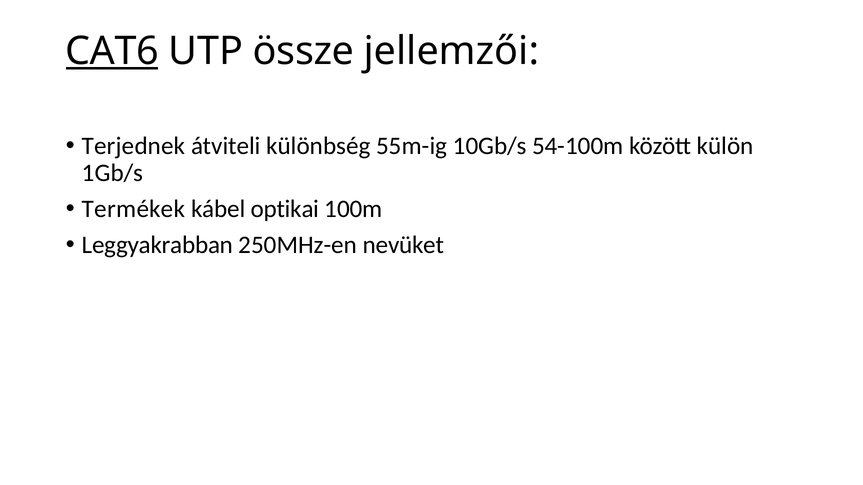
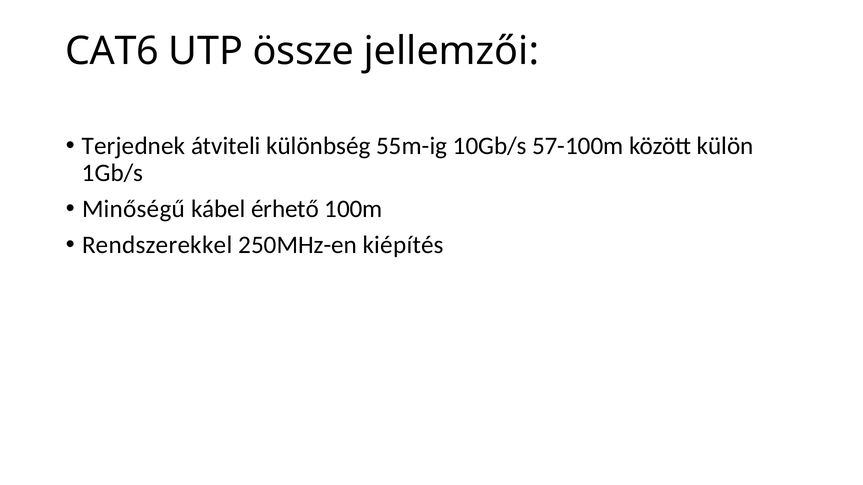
CAT6 underline: present -> none
54-100m: 54-100m -> 57-100m
Termékek: Termékek -> Minőségű
optikai: optikai -> érhető
Leggyakrabban: Leggyakrabban -> Rendszerekkel
nevüket: nevüket -> kiépítés
